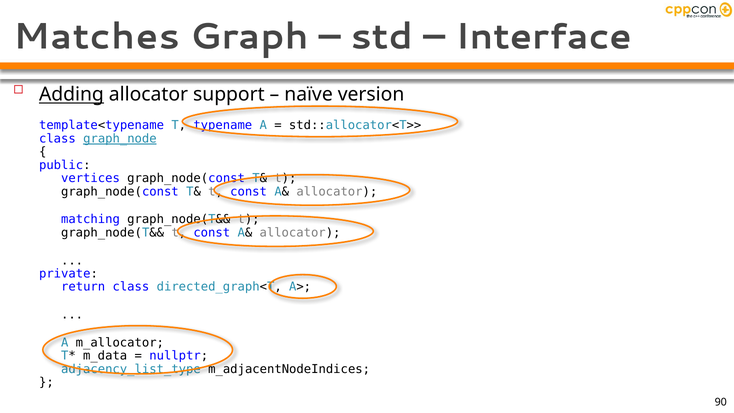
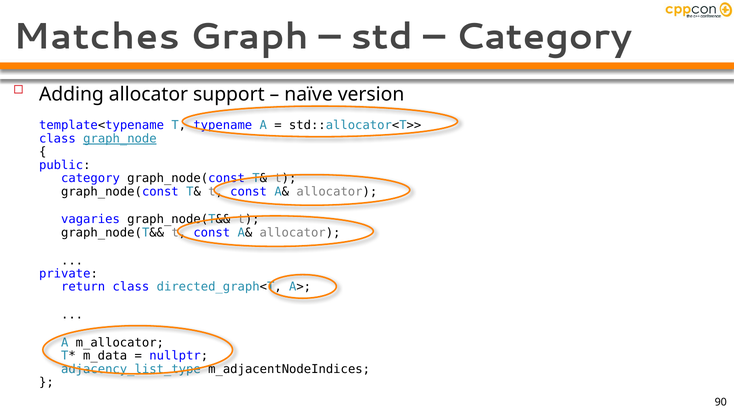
Interface at (544, 37): Interface -> Category
Adding underline: present -> none
vertices at (90, 178): vertices -> category
matching: matching -> vagaries
